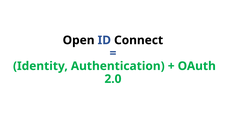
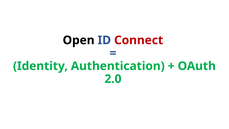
Connect colour: black -> red
